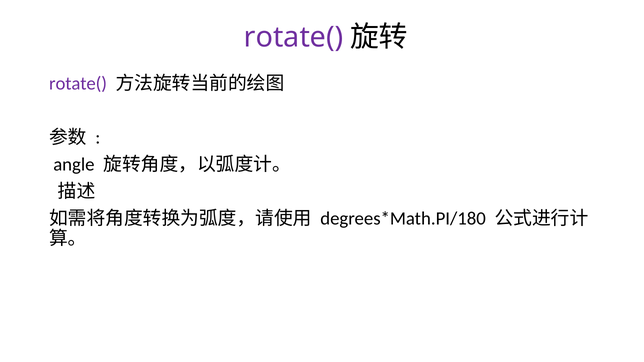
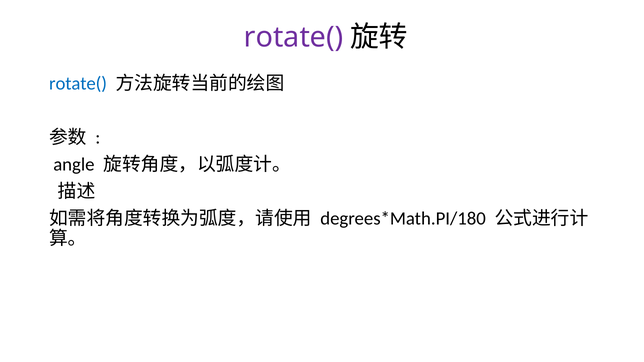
rotate( at (78, 84) colour: purple -> blue
